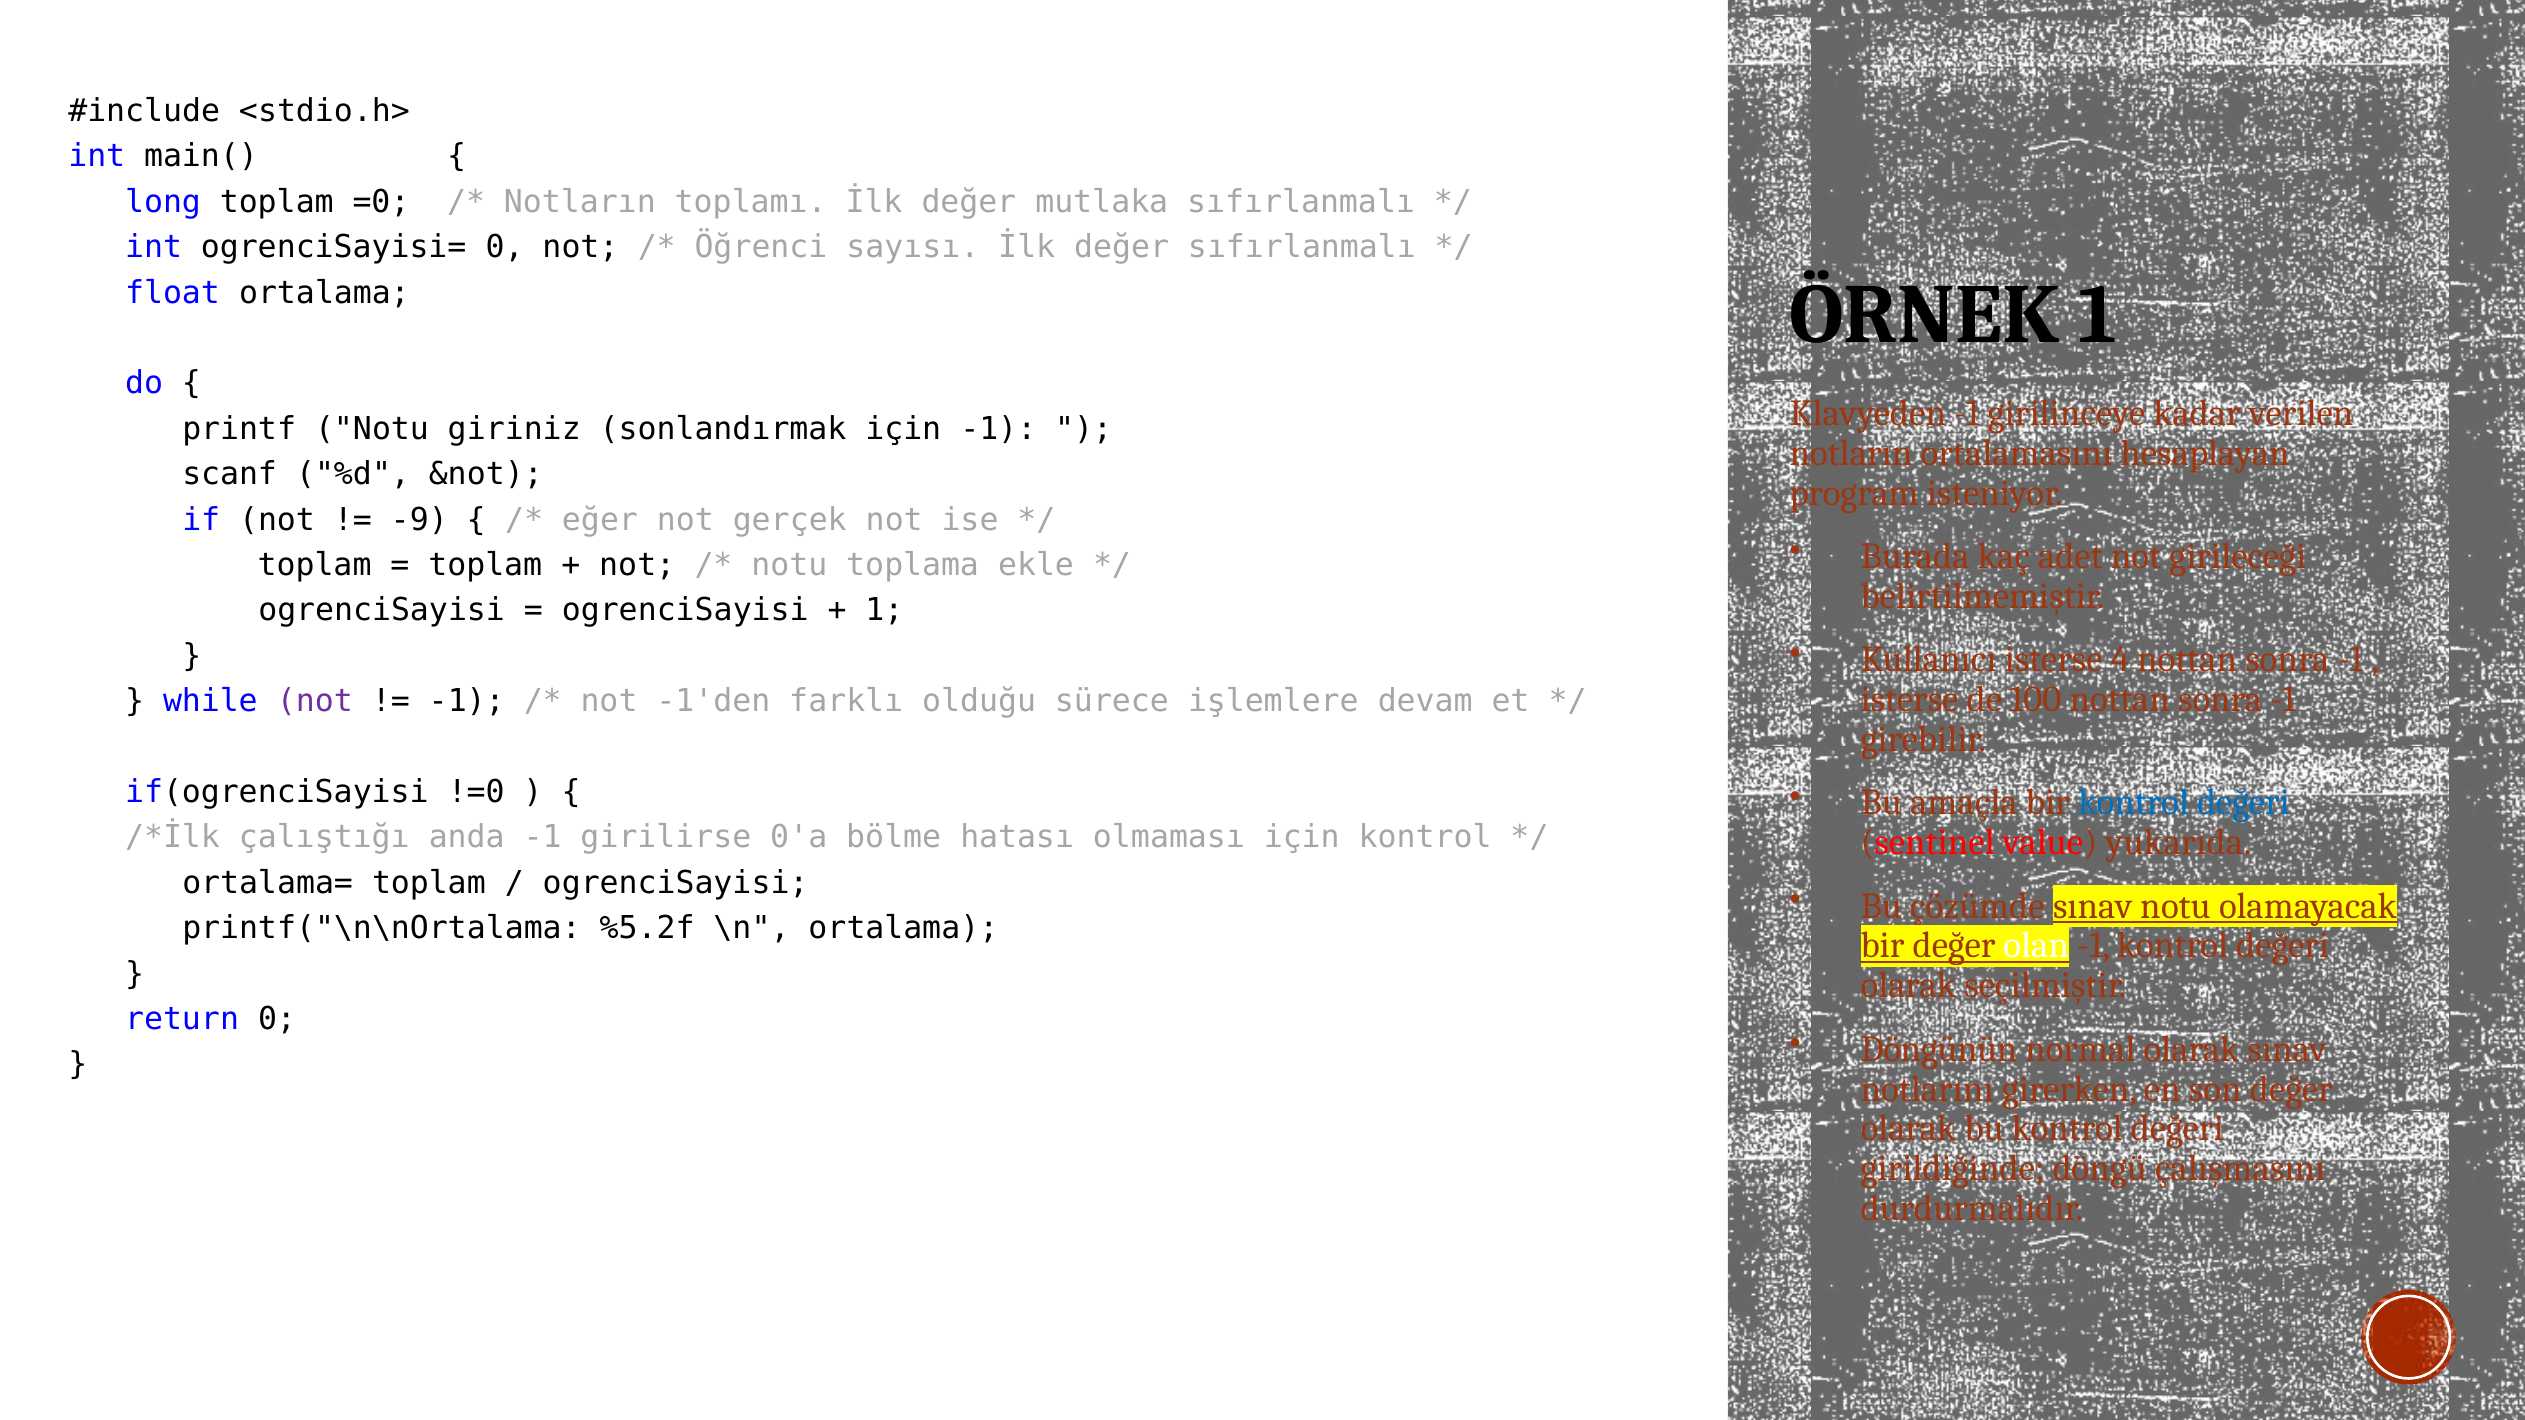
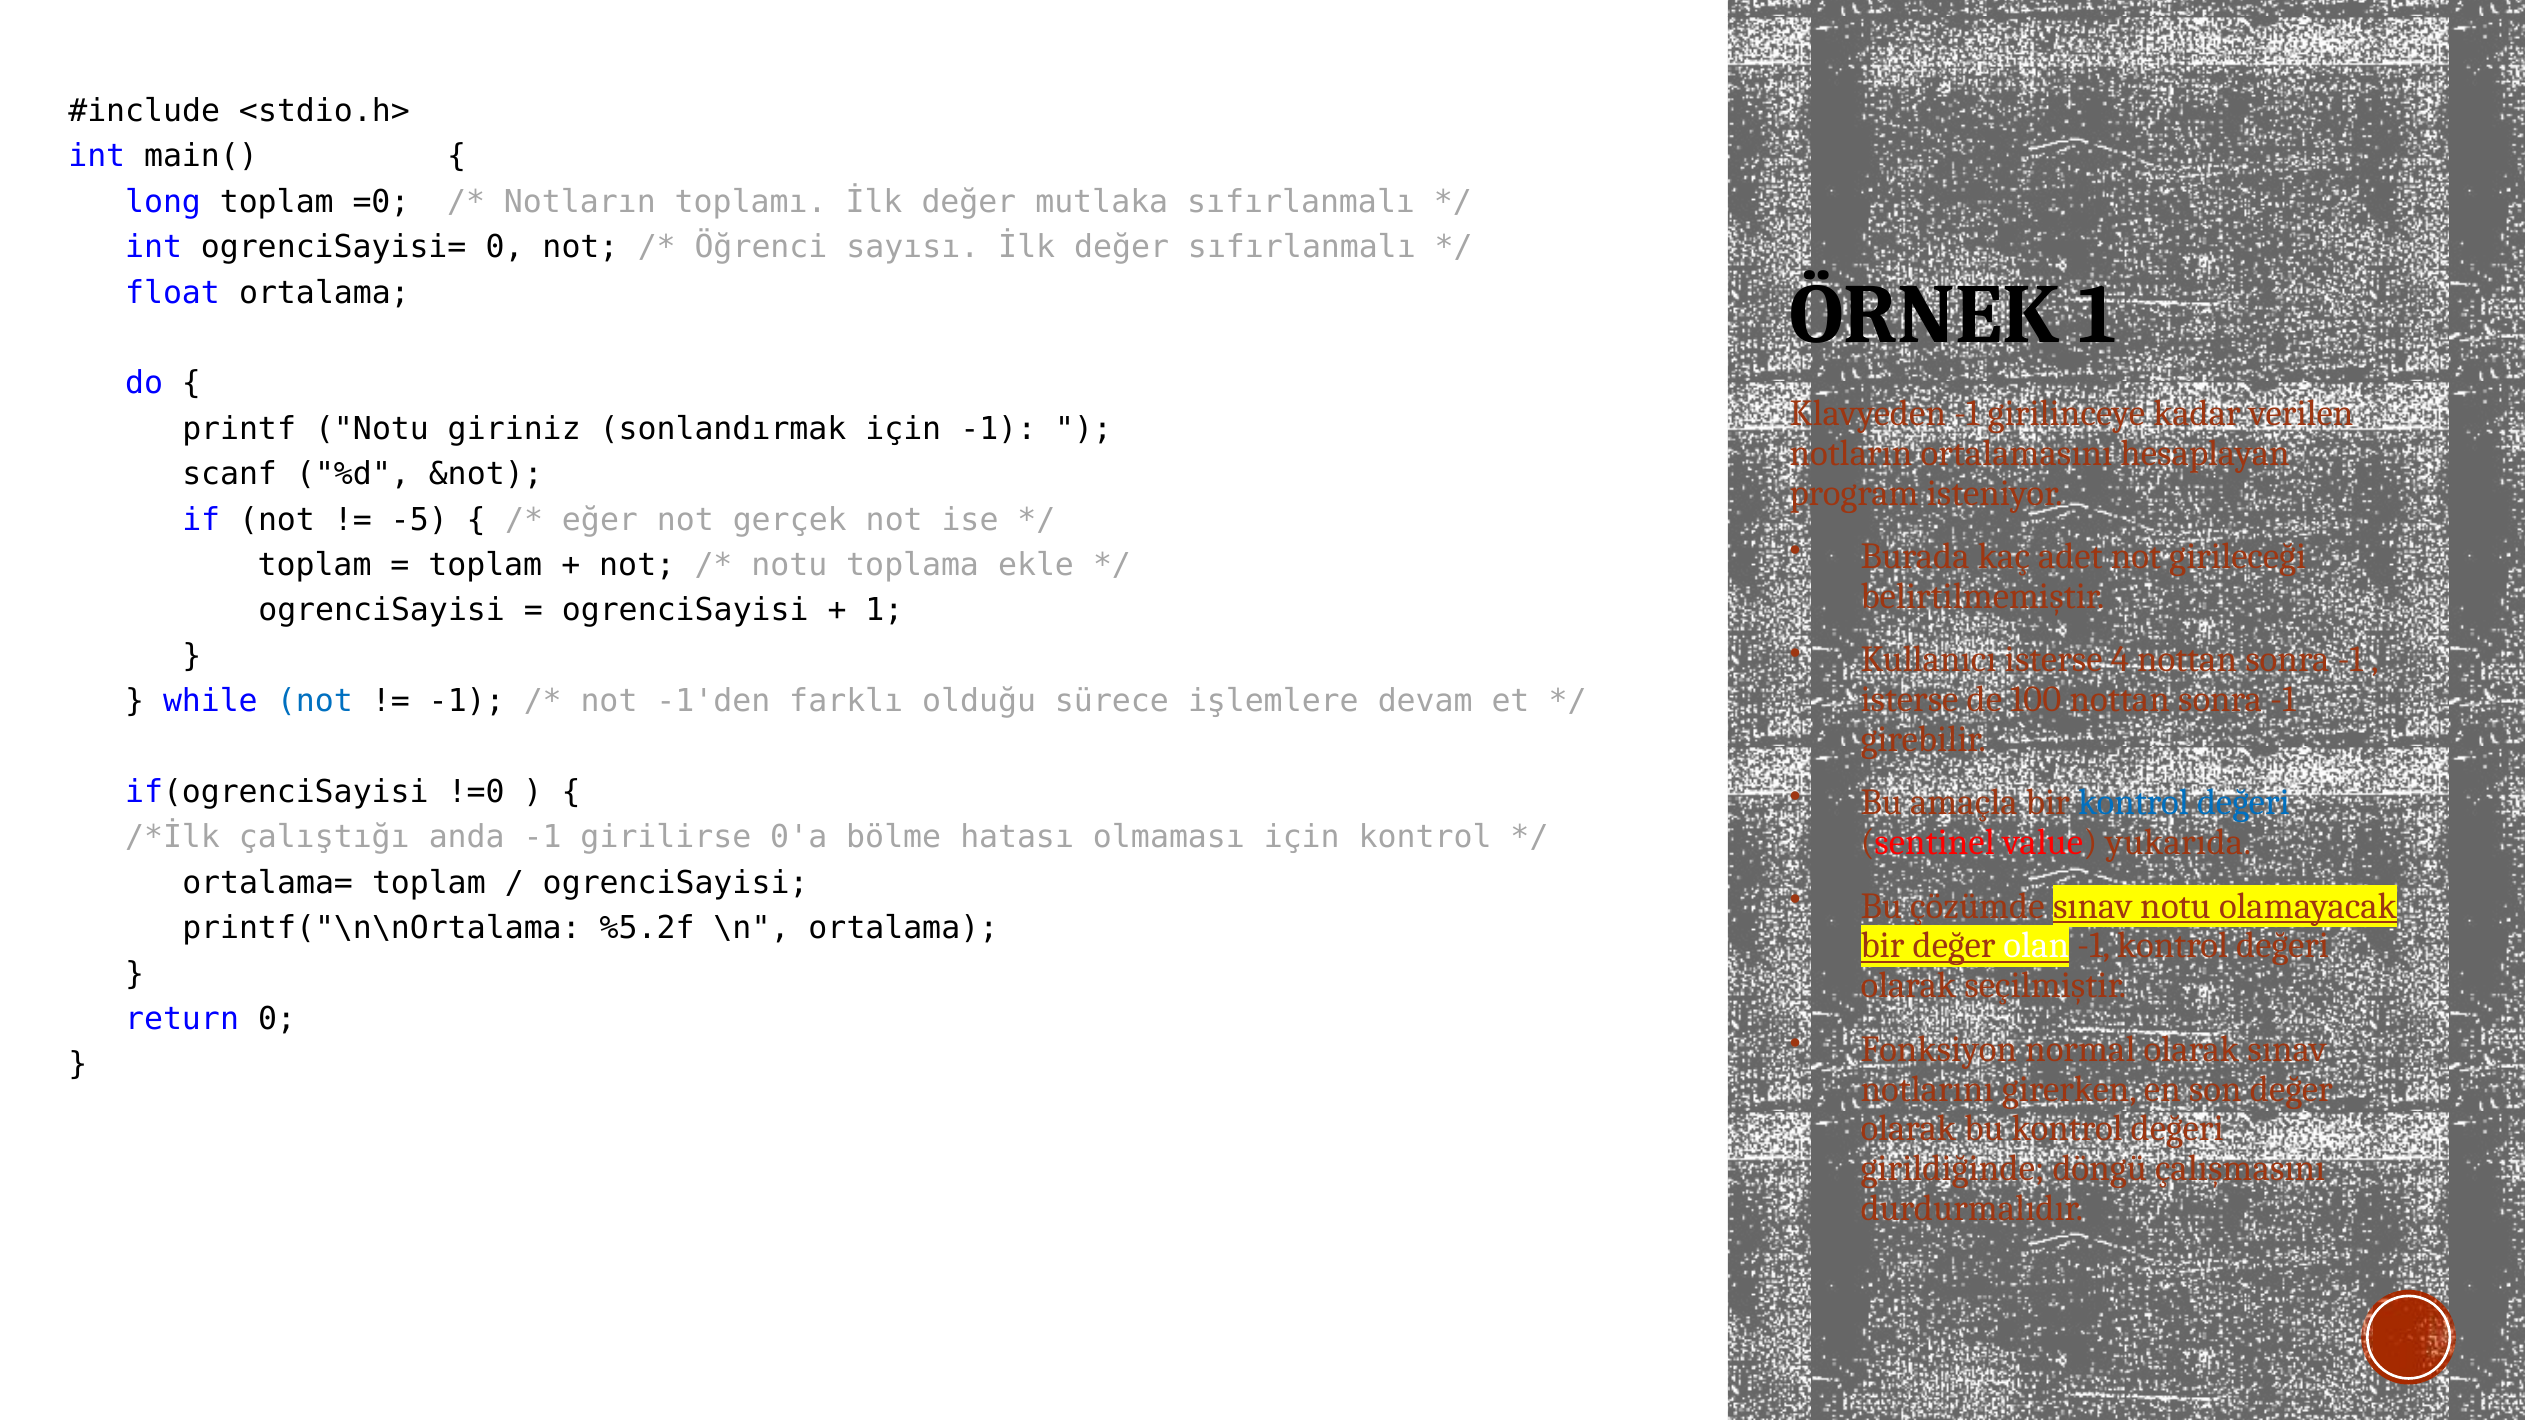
-9: -9 -> -5
not at (315, 701) colour: purple -> blue
Döngünün: Döngünün -> Fonksiyon
